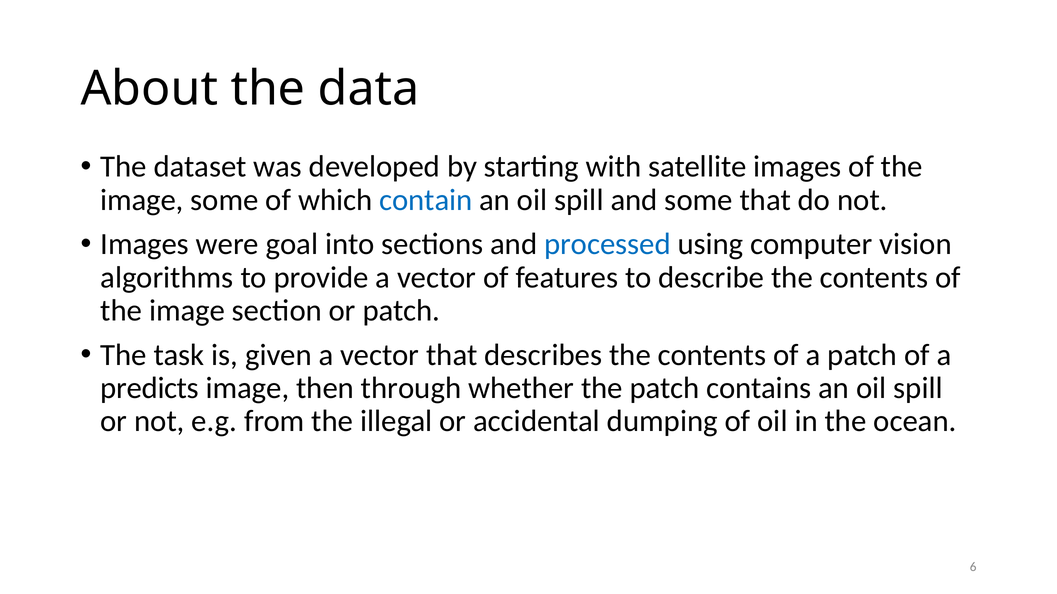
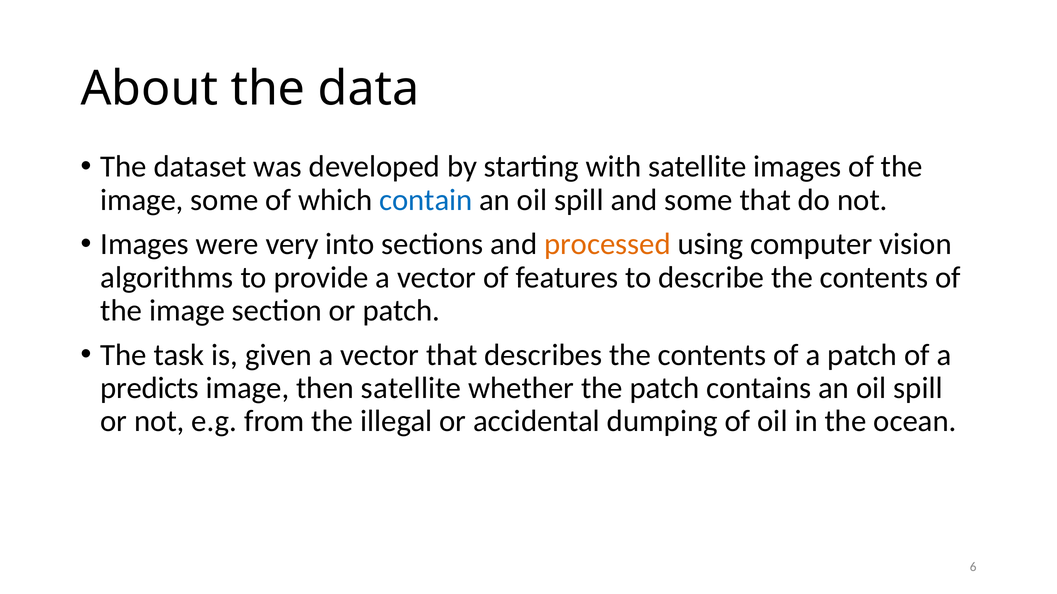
goal: goal -> very
processed colour: blue -> orange
then through: through -> satellite
